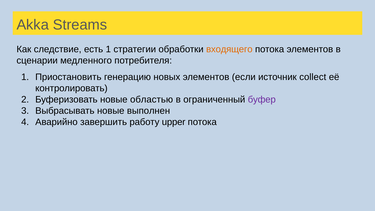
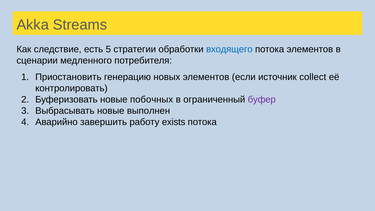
есть 1: 1 -> 5
входящего colour: orange -> blue
областью: областью -> побочных
upper: upper -> exists
